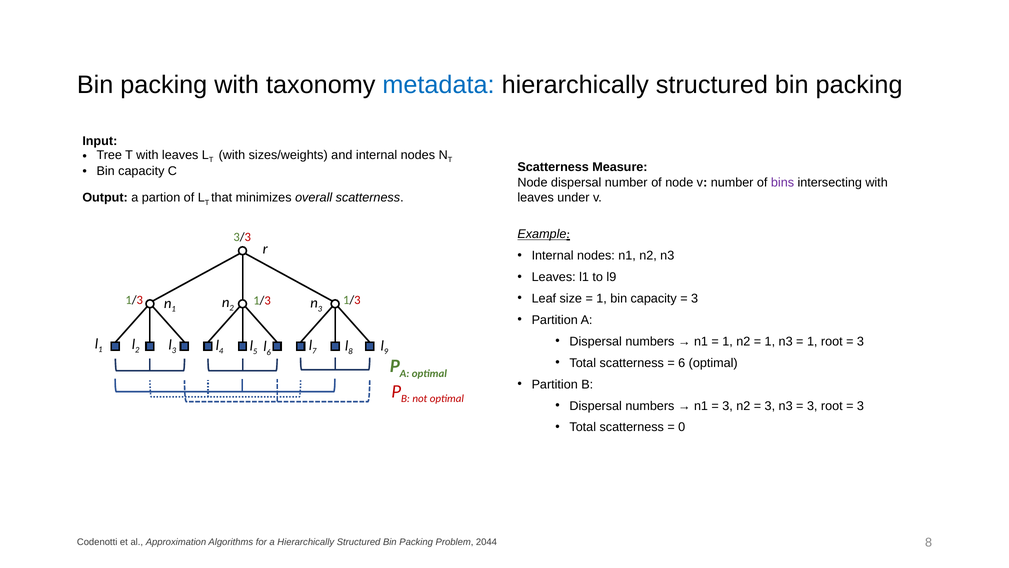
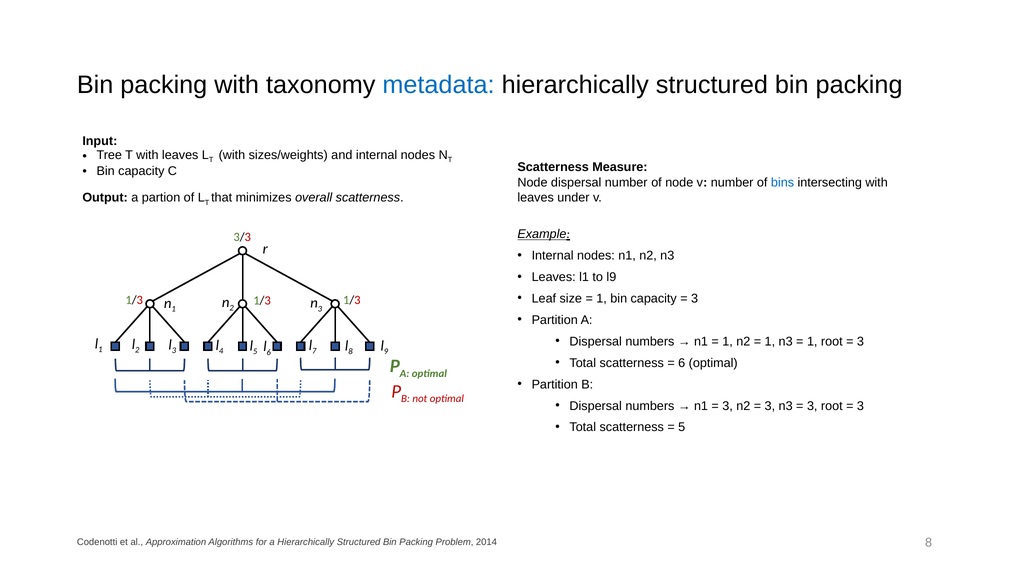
bins colour: purple -> blue
0 at (682, 427): 0 -> 5
2044: 2044 -> 2014
